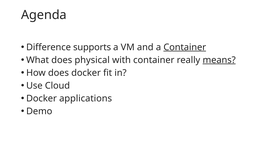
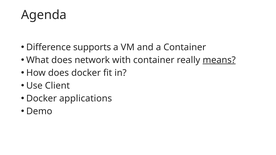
Container at (185, 47) underline: present -> none
physical: physical -> network
Cloud: Cloud -> Client
